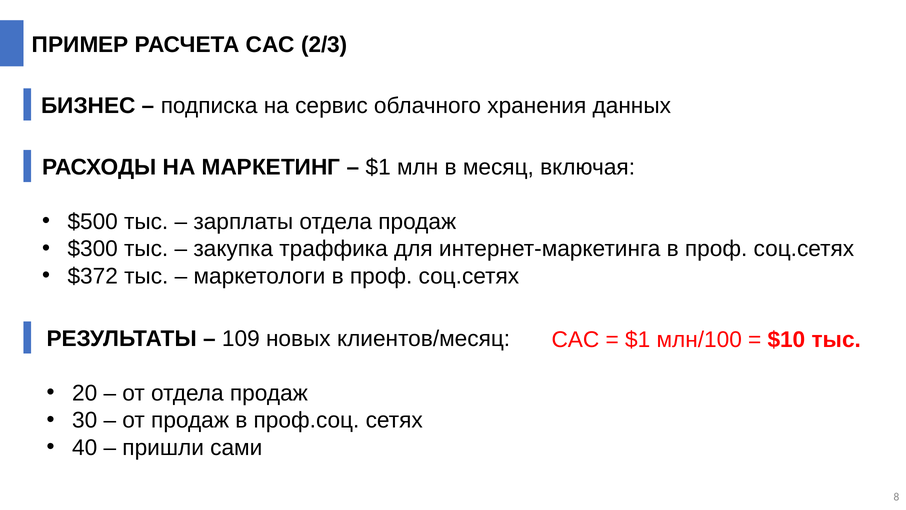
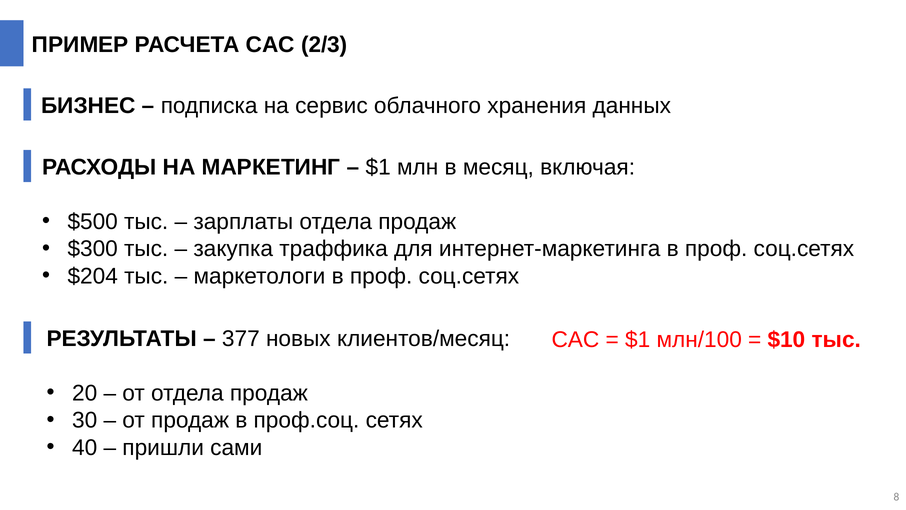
$372: $372 -> $204
109: 109 -> 377
